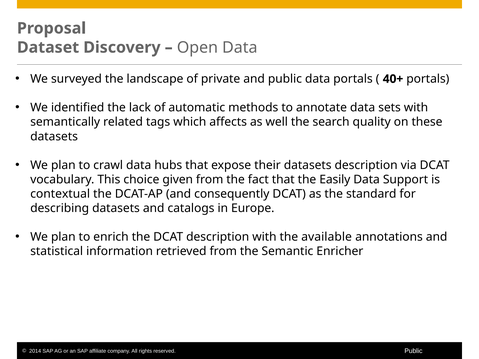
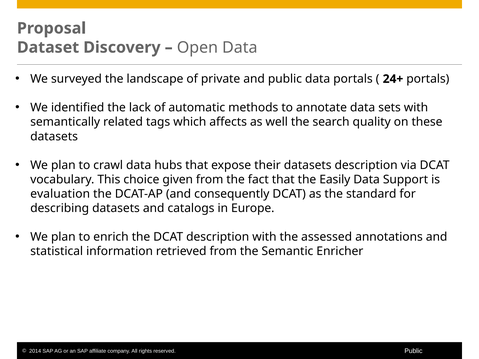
40+: 40+ -> 24+
contextual: contextual -> evaluation
available: available -> assessed
